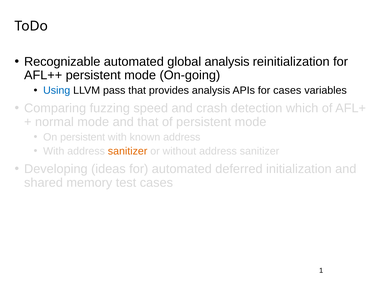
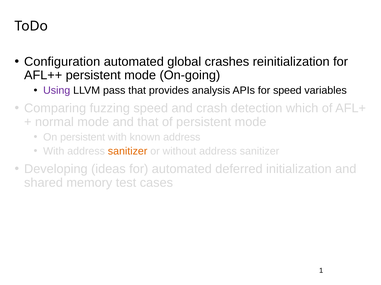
Recognizable: Recognizable -> Configuration
global analysis: analysis -> crashes
Using colour: blue -> purple
for cases: cases -> speed
